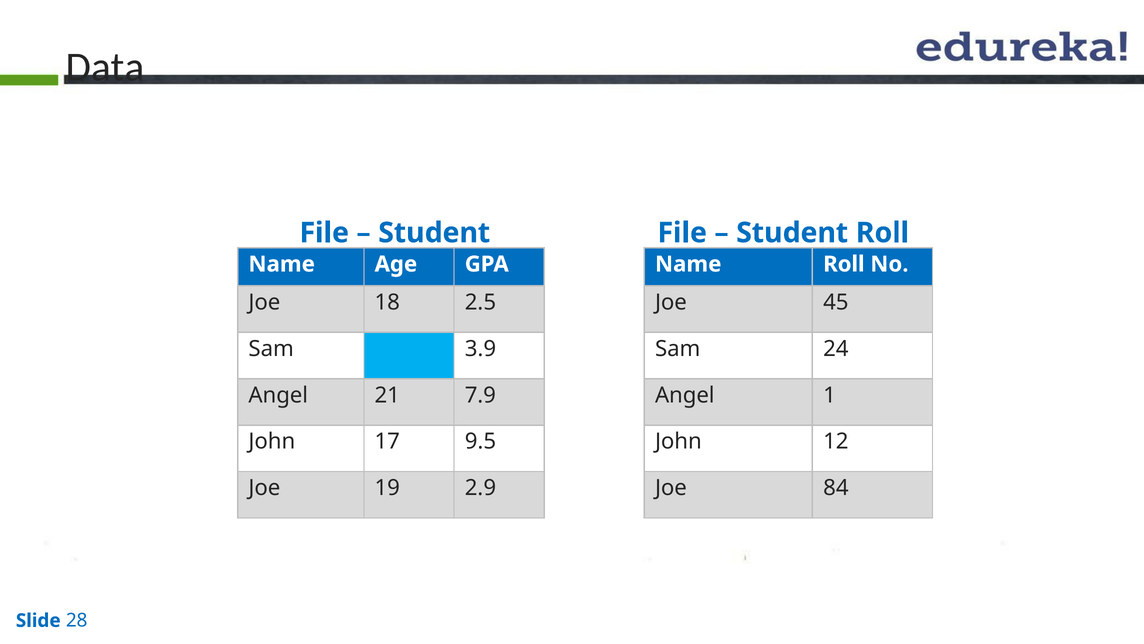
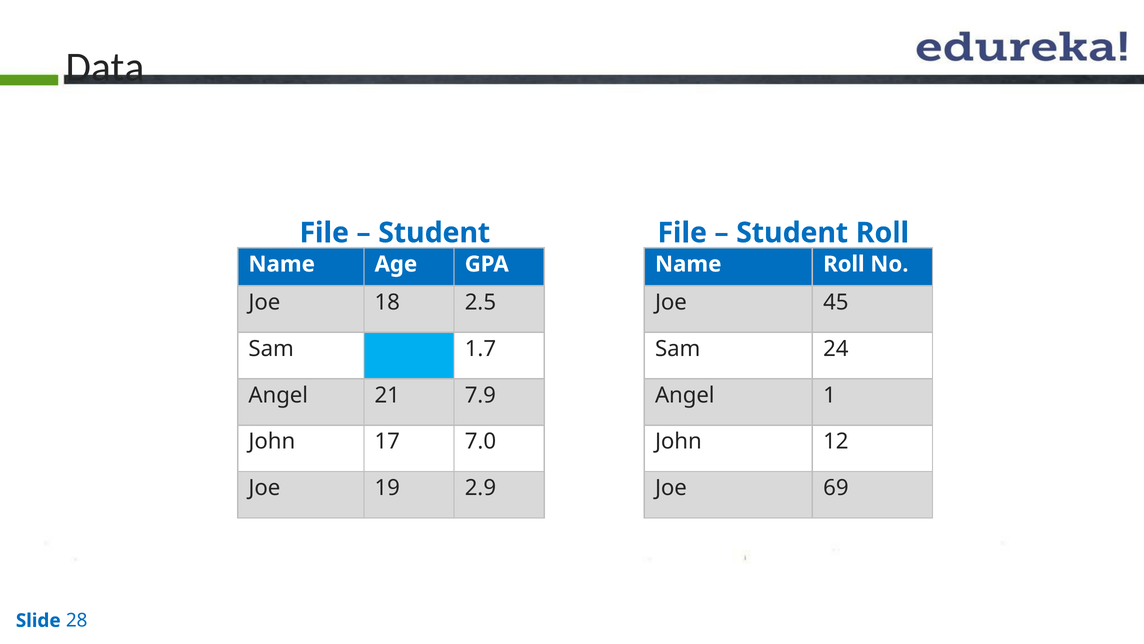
3.9: 3.9 -> 1.7
9.5: 9.5 -> 7.0
84: 84 -> 69
